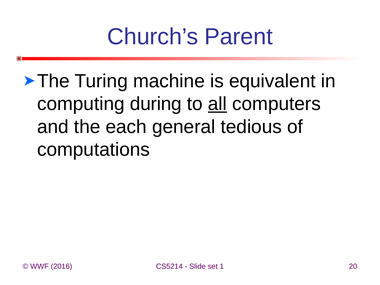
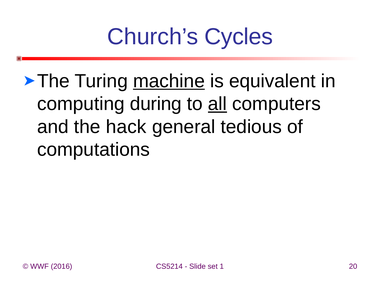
Parent: Parent -> Cycles
machine underline: none -> present
each: each -> hack
